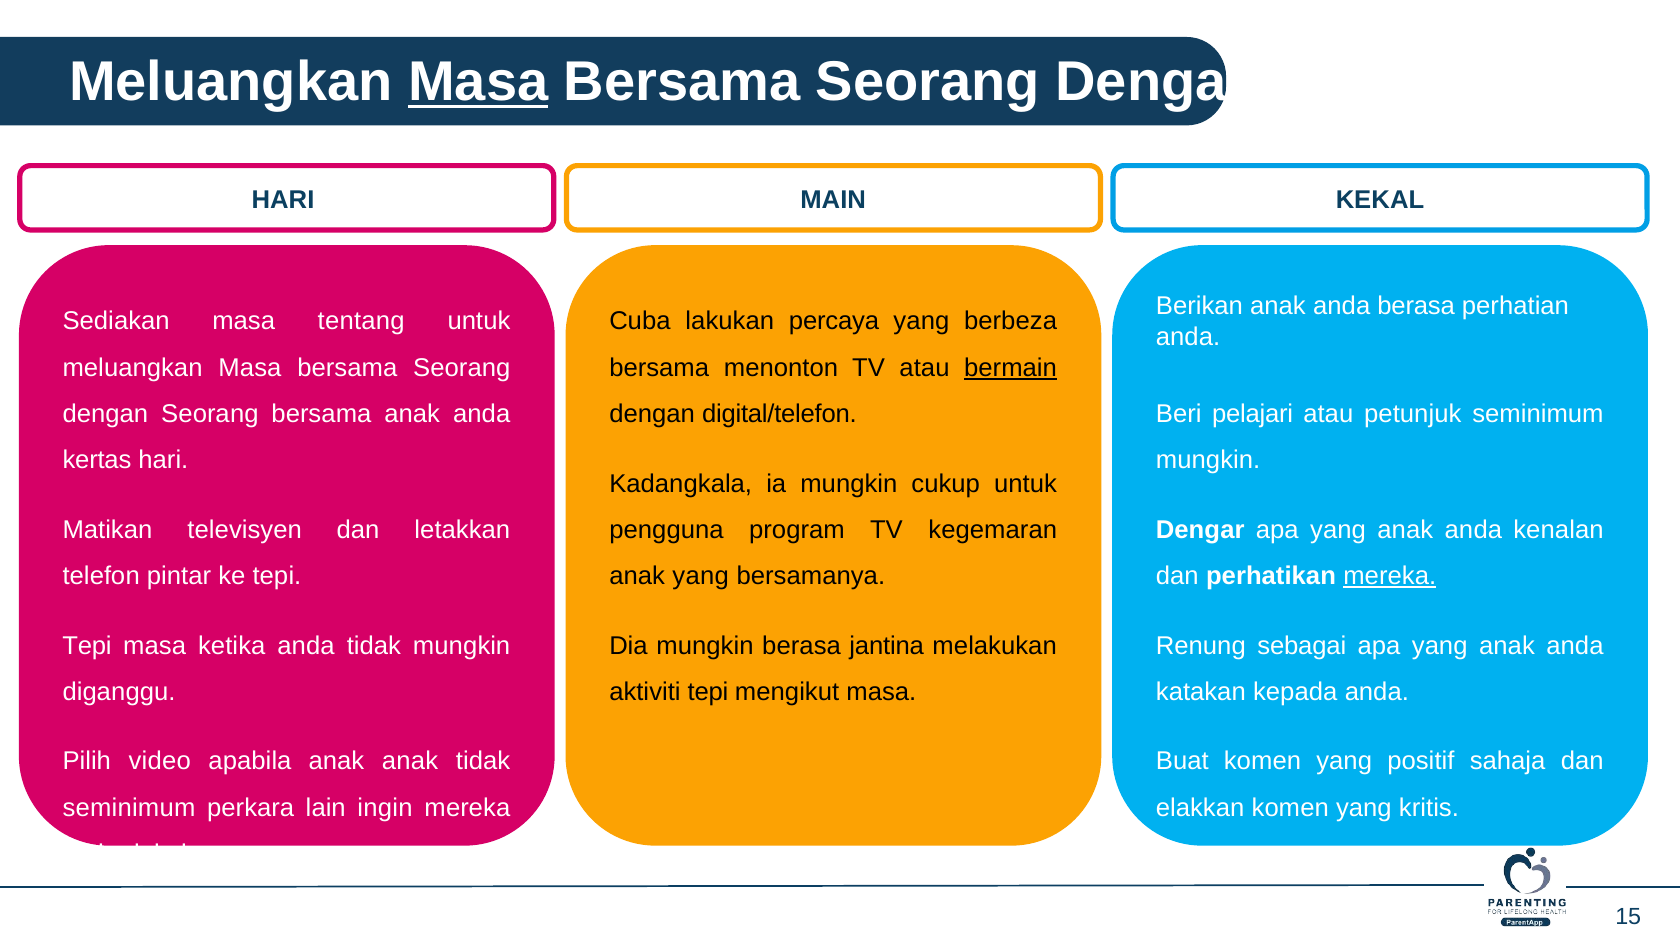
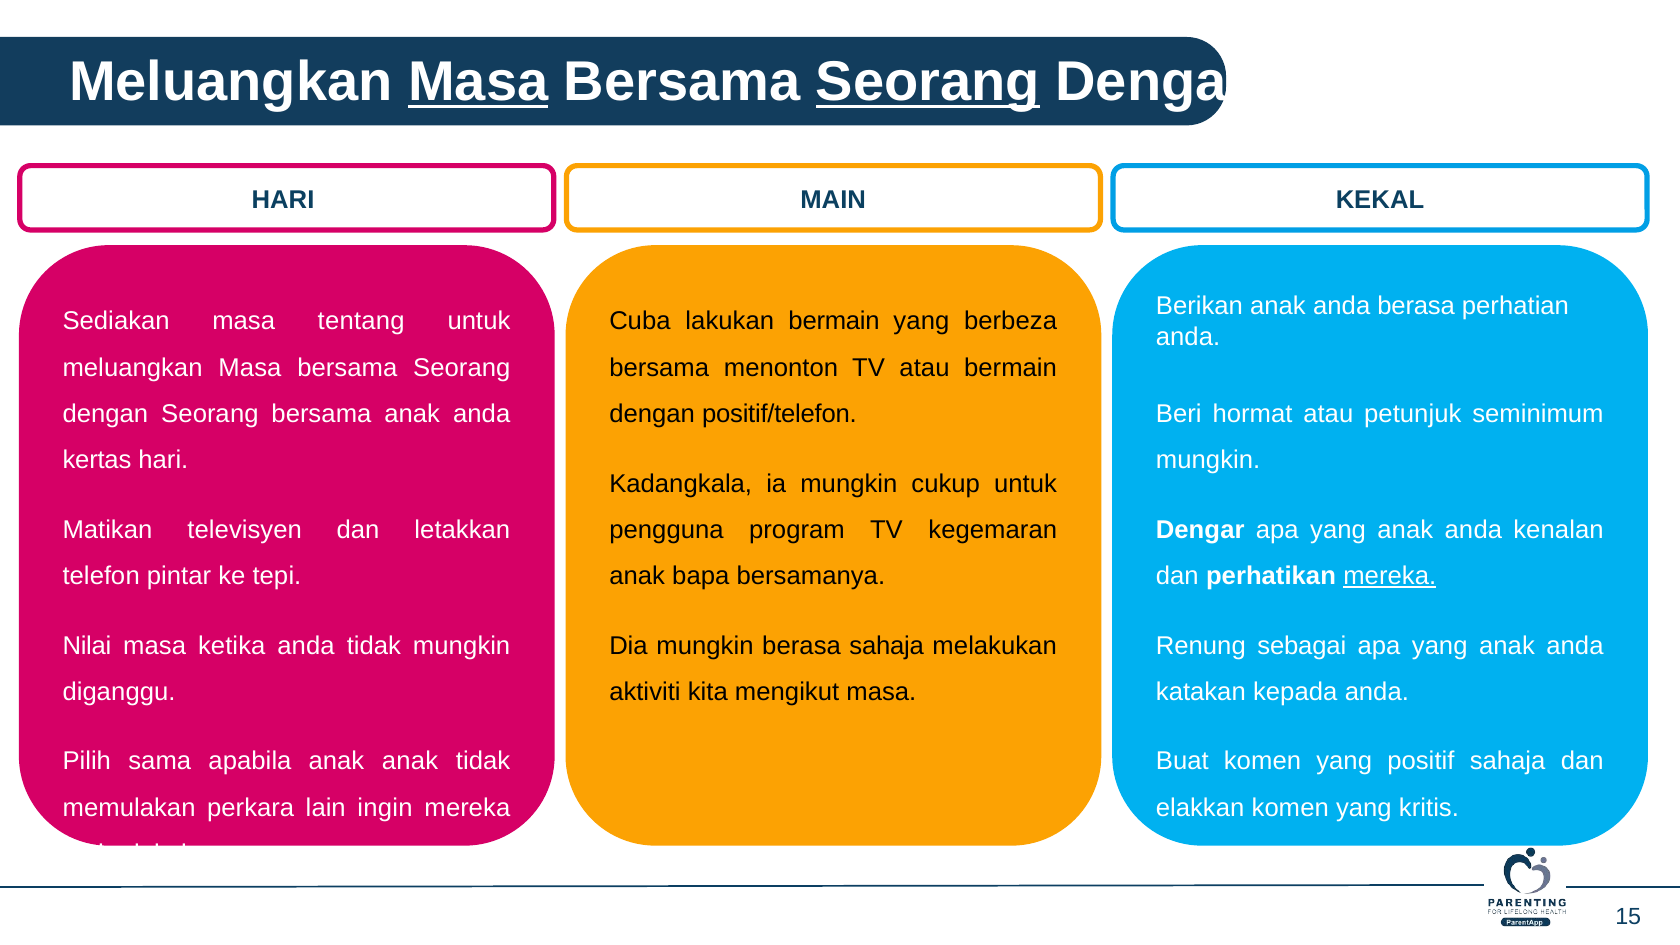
Seorang at (928, 82) underline: none -> present
lakukan percaya: percaya -> bermain
bermain at (1011, 368) underline: present -> none
digital/telefon: digital/telefon -> positif/telefon
pelajari: pelajari -> hormat
anak yang: yang -> bapa
Tepi at (87, 646): Tepi -> Nilai
berasa jantina: jantina -> sahaja
aktiviti tepi: tepi -> kita
video: video -> sama
seminimum at (129, 808): seminimum -> memulakan
